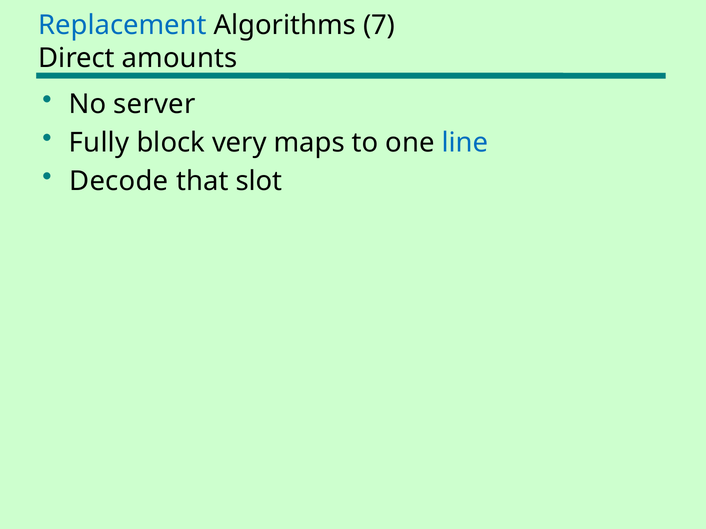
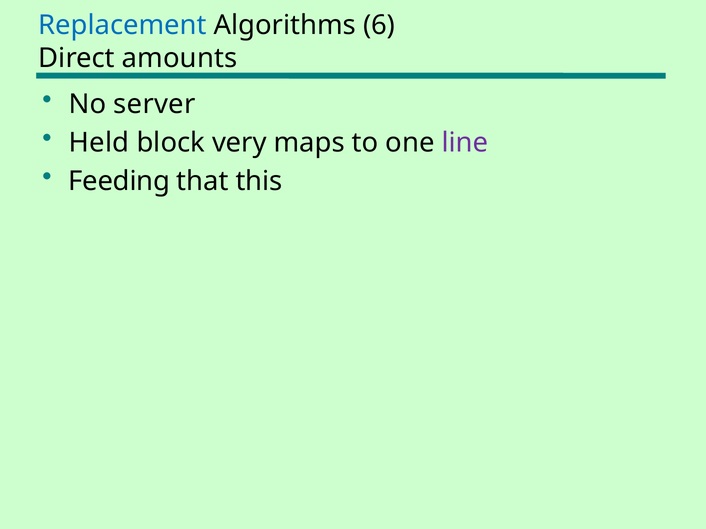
7: 7 -> 6
Fully: Fully -> Held
line colour: blue -> purple
Decode: Decode -> Feeding
slot: slot -> this
